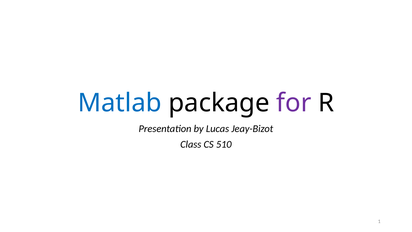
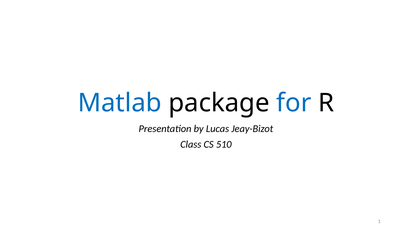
for colour: purple -> blue
